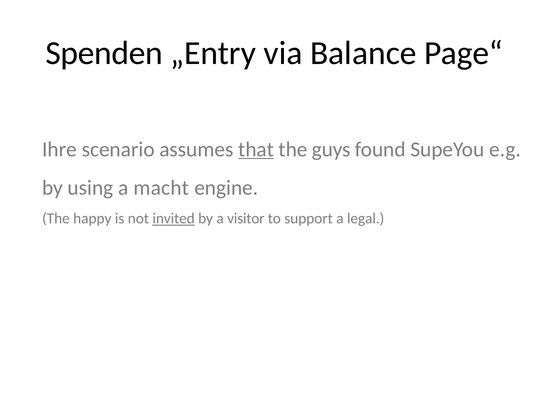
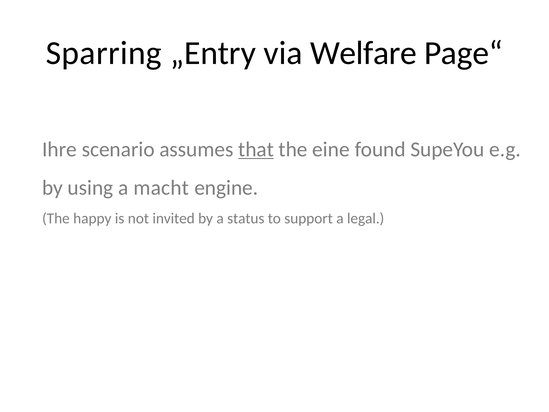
Spenden: Spenden -> Sparring
Balance: Balance -> Welfare
guys: guys -> eine
invited underline: present -> none
visitor: visitor -> status
